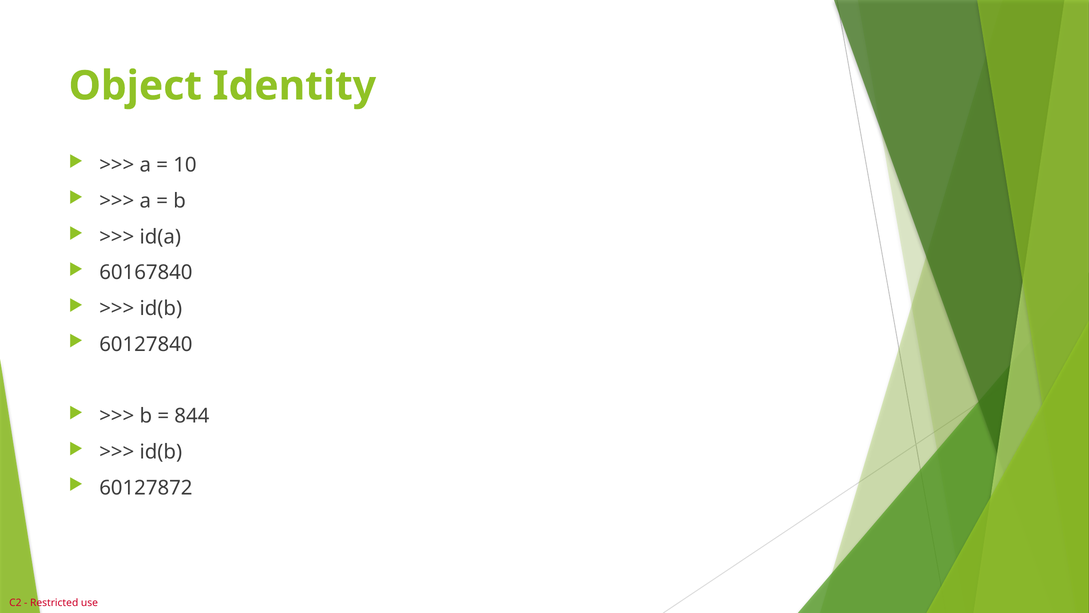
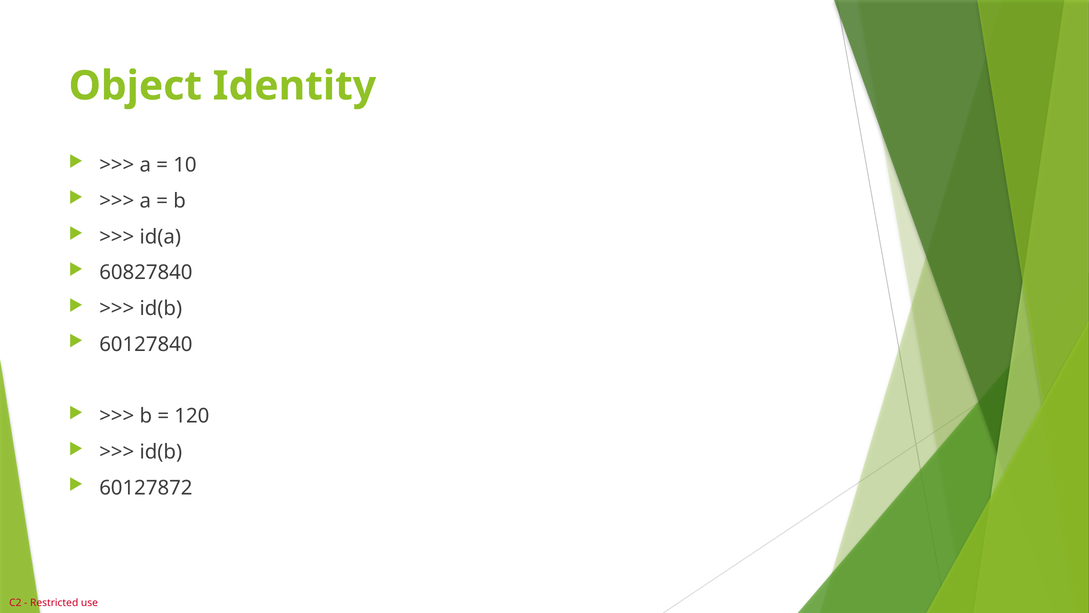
60167840: 60167840 -> 60827840
844: 844 -> 120
